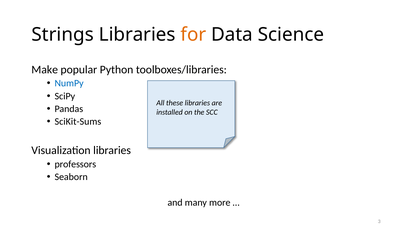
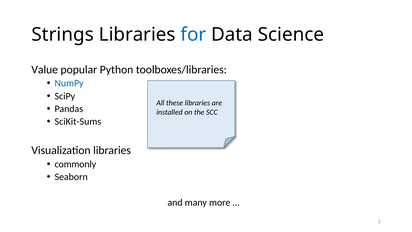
for colour: orange -> blue
Make: Make -> Value
professors: professors -> commonly
